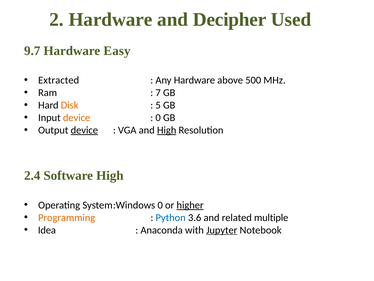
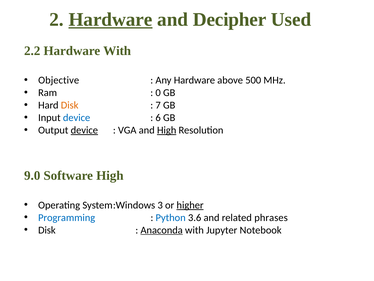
Hardware at (111, 19) underline: none -> present
9.7: 9.7 -> 2.2
Hardware Easy: Easy -> With
Extracted: Extracted -> Objective
7: 7 -> 0
5: 5 -> 7
device at (77, 117) colour: orange -> blue
0 at (158, 117): 0 -> 6
2.4: 2.4 -> 9.0
0 at (160, 205): 0 -> 3
Programming colour: orange -> blue
multiple: multiple -> phrases
Idea at (47, 230): Idea -> Disk
Anaconda underline: none -> present
Jupyter underline: present -> none
